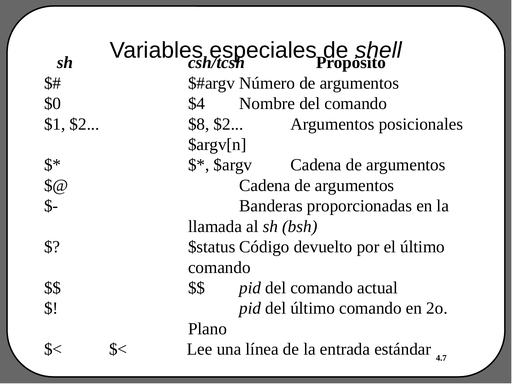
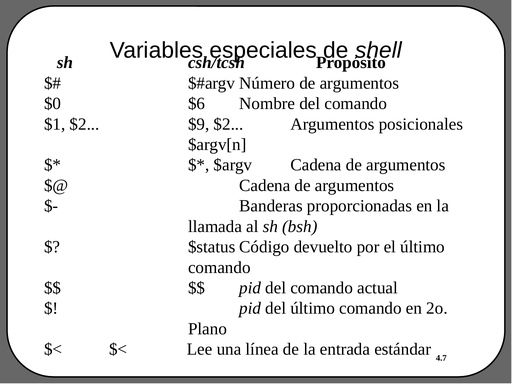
$4: $4 -> $6
$8: $8 -> $9
